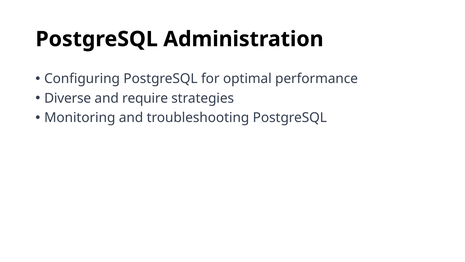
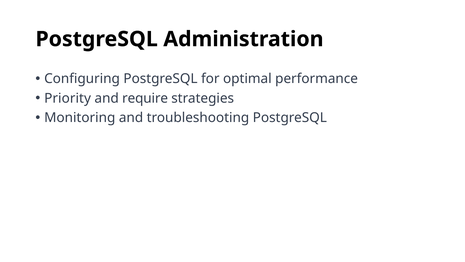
Diverse: Diverse -> Priority
